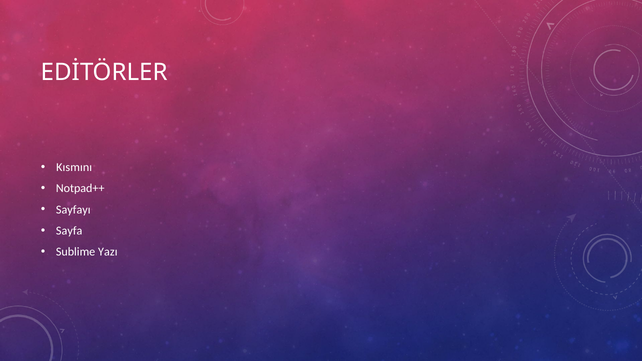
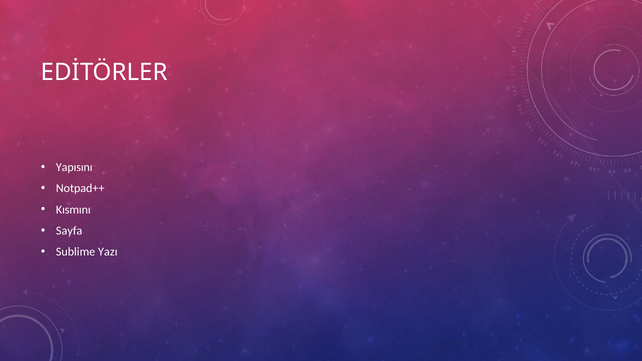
Kısmını: Kısmını -> Yapısını
Sayfayı: Sayfayı -> Kısmını
